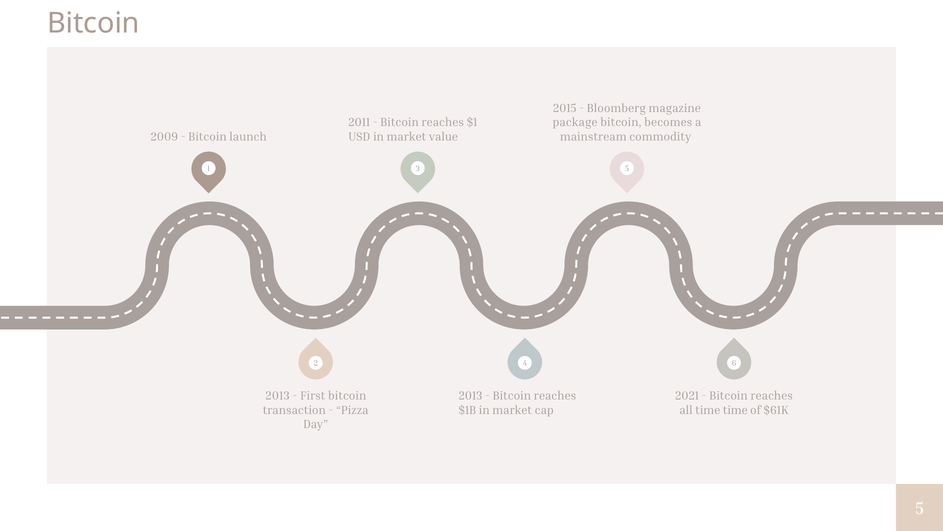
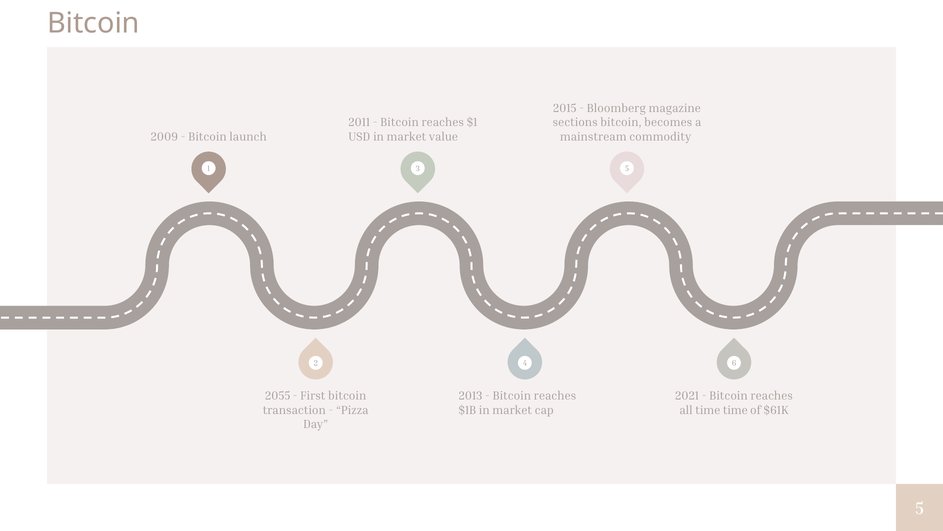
package: package -> sections
2013 at (278, 396): 2013 -> 2055
